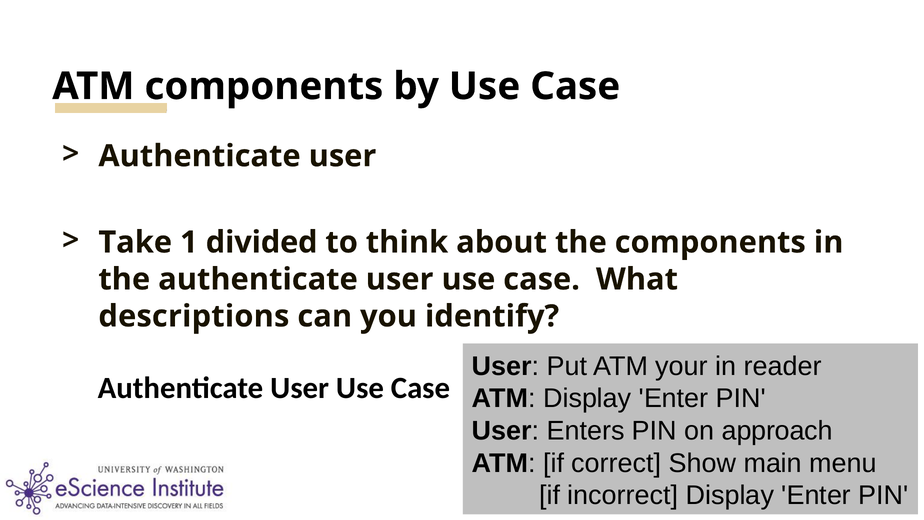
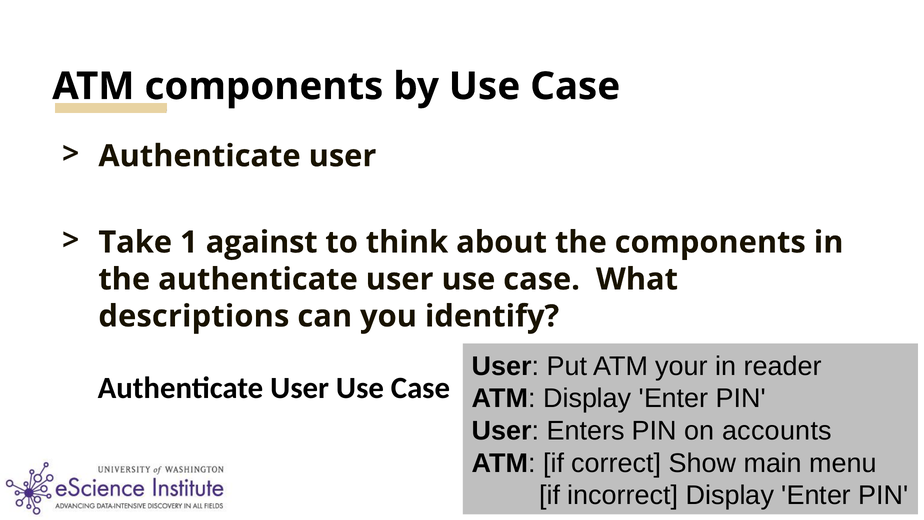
divided: divided -> against
approach: approach -> accounts
